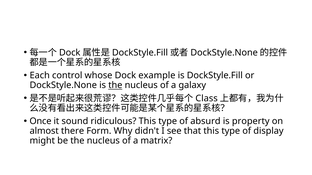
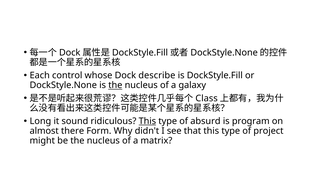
example: example -> describe
Once: Once -> Long
This at (147, 121) underline: none -> present
property: property -> program
display: display -> project
